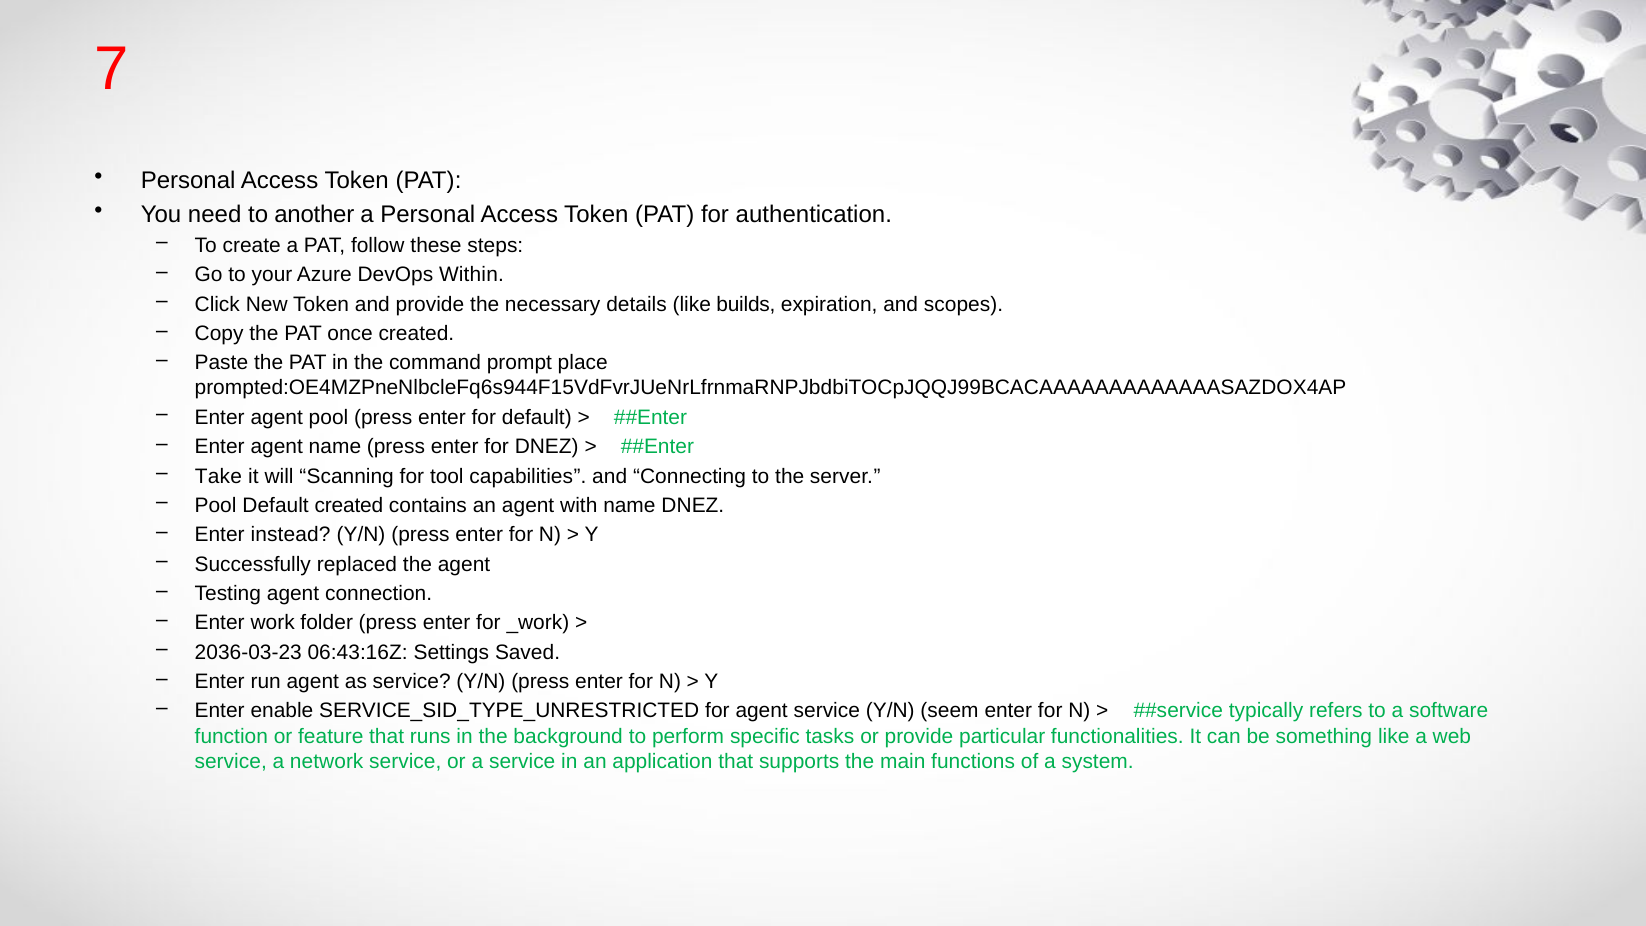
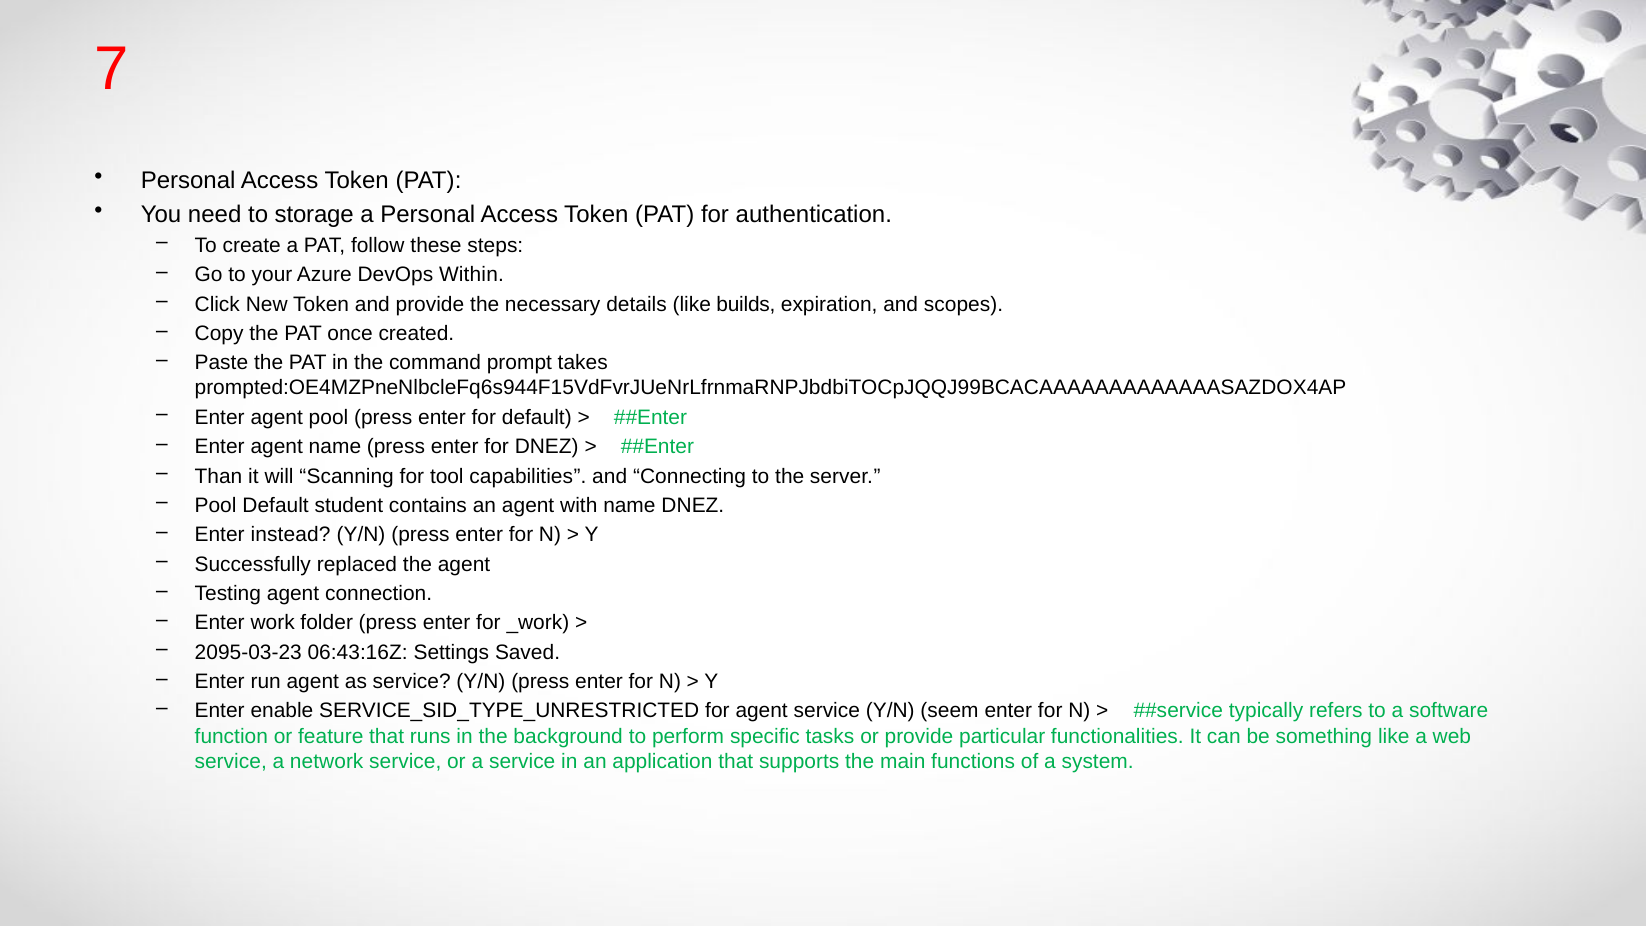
another: another -> storage
place: place -> takes
Take: Take -> Than
Default created: created -> student
2036-03-23: 2036-03-23 -> 2095-03-23
